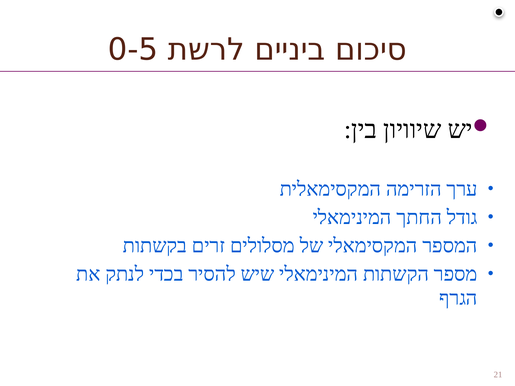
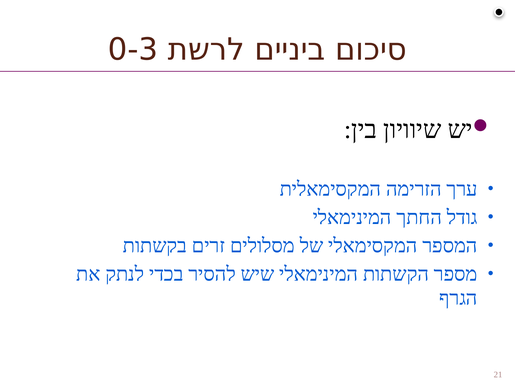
0-5: 0-5 -> 0-3
